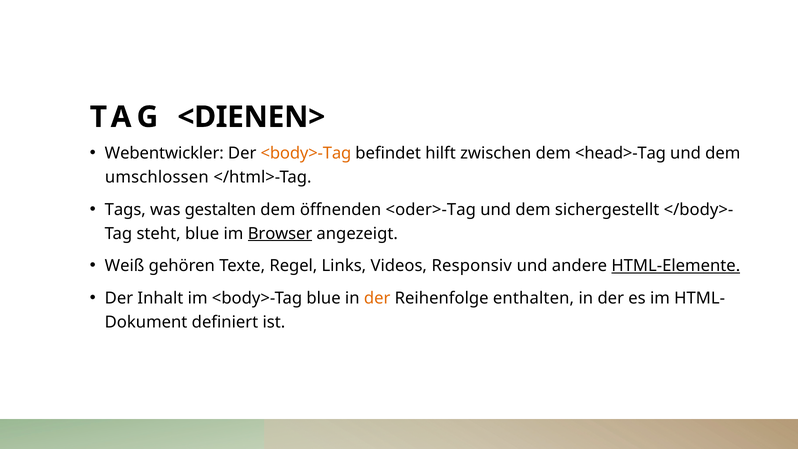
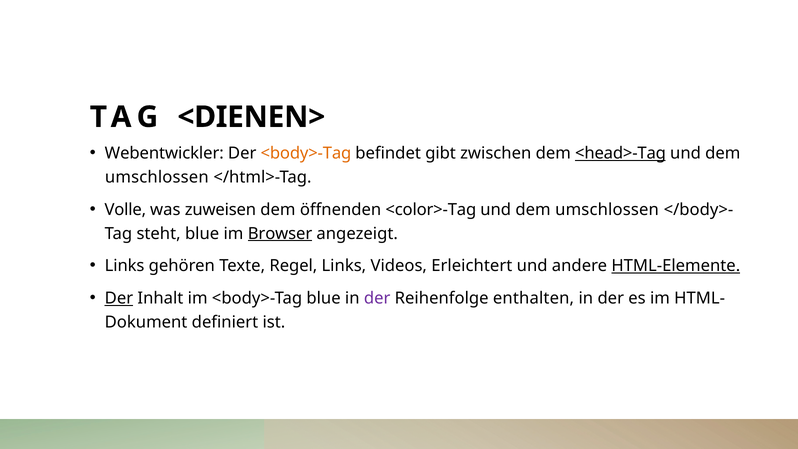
hilft: hilft -> gibt
<head>-Tag underline: none -> present
Tags: Tags -> Volle
gestalten: gestalten -> zuweisen
<oder>-Tag: <oder>-Tag -> <color>-Tag
sichergestellt at (607, 210): sichergestellt -> umschlossen
Weiß at (125, 266): Weiß -> Links
Responsiv: Responsiv -> Erleichtert
Der at (119, 298) underline: none -> present
der at (377, 298) colour: orange -> purple
